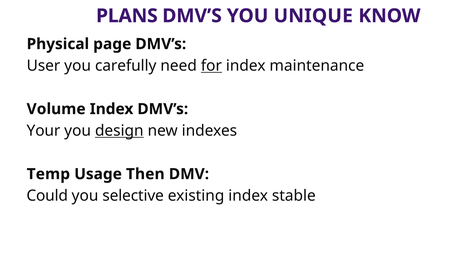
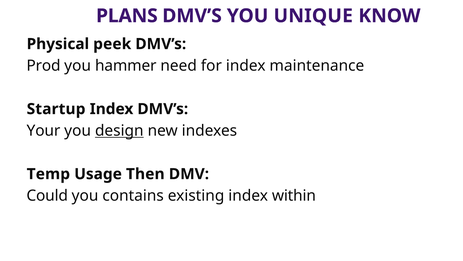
page: page -> peek
User: User -> Prod
carefully: carefully -> hammer
for underline: present -> none
Volume: Volume -> Startup
selective: selective -> contains
stable: stable -> within
